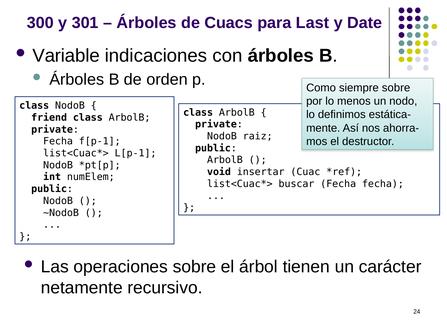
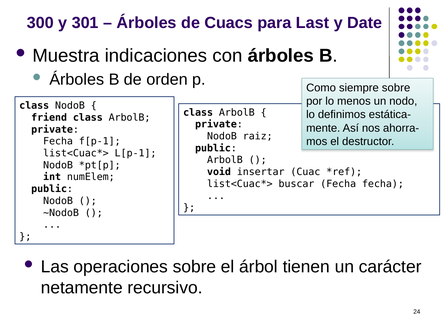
Variable: Variable -> Muestra
